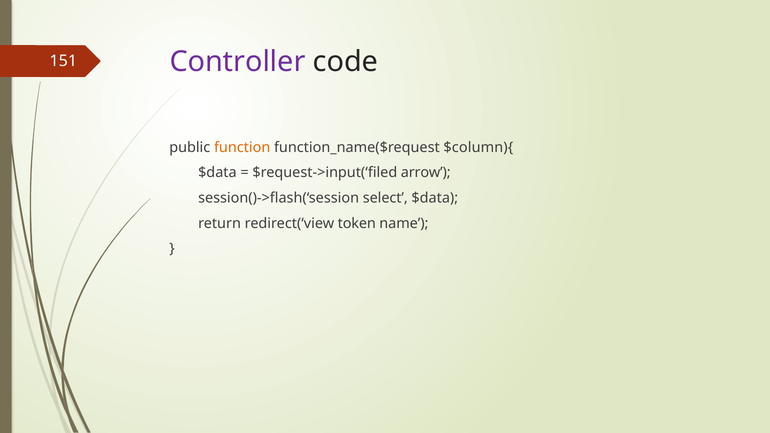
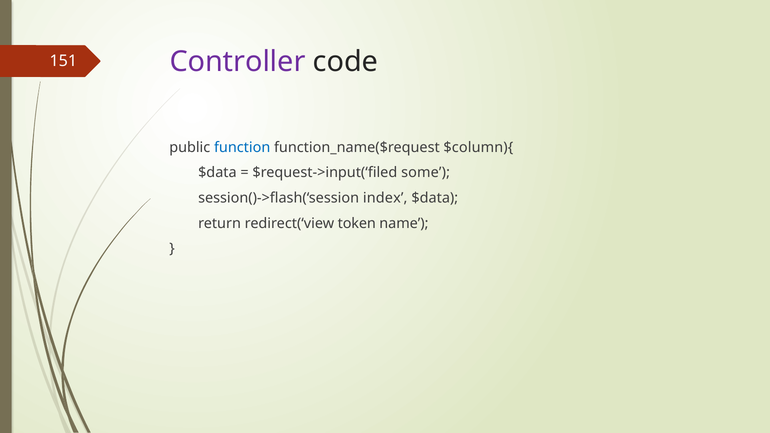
function colour: orange -> blue
arrow: arrow -> some
select: select -> index
